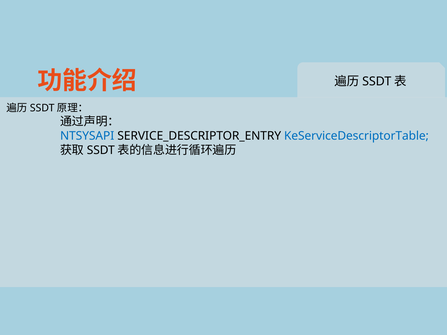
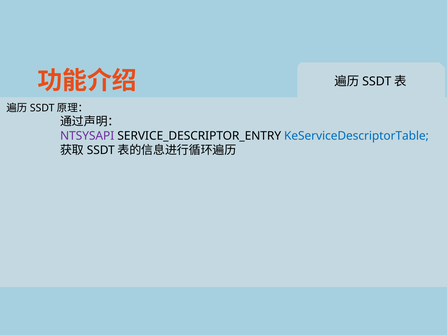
NTSYSAPI colour: blue -> purple
